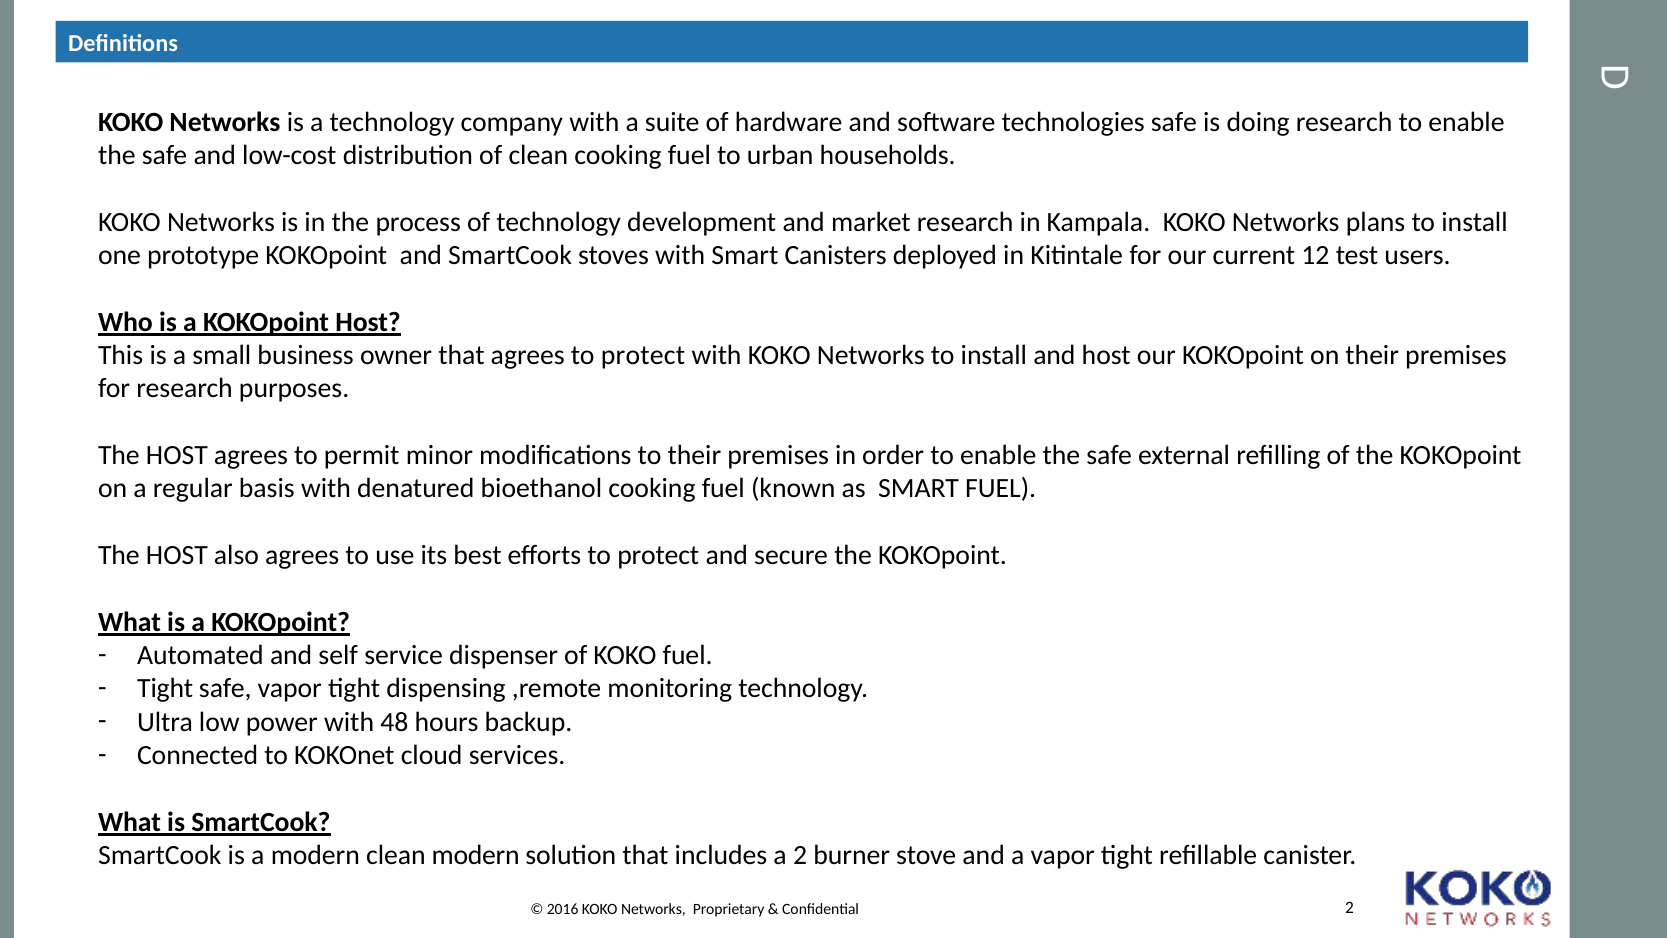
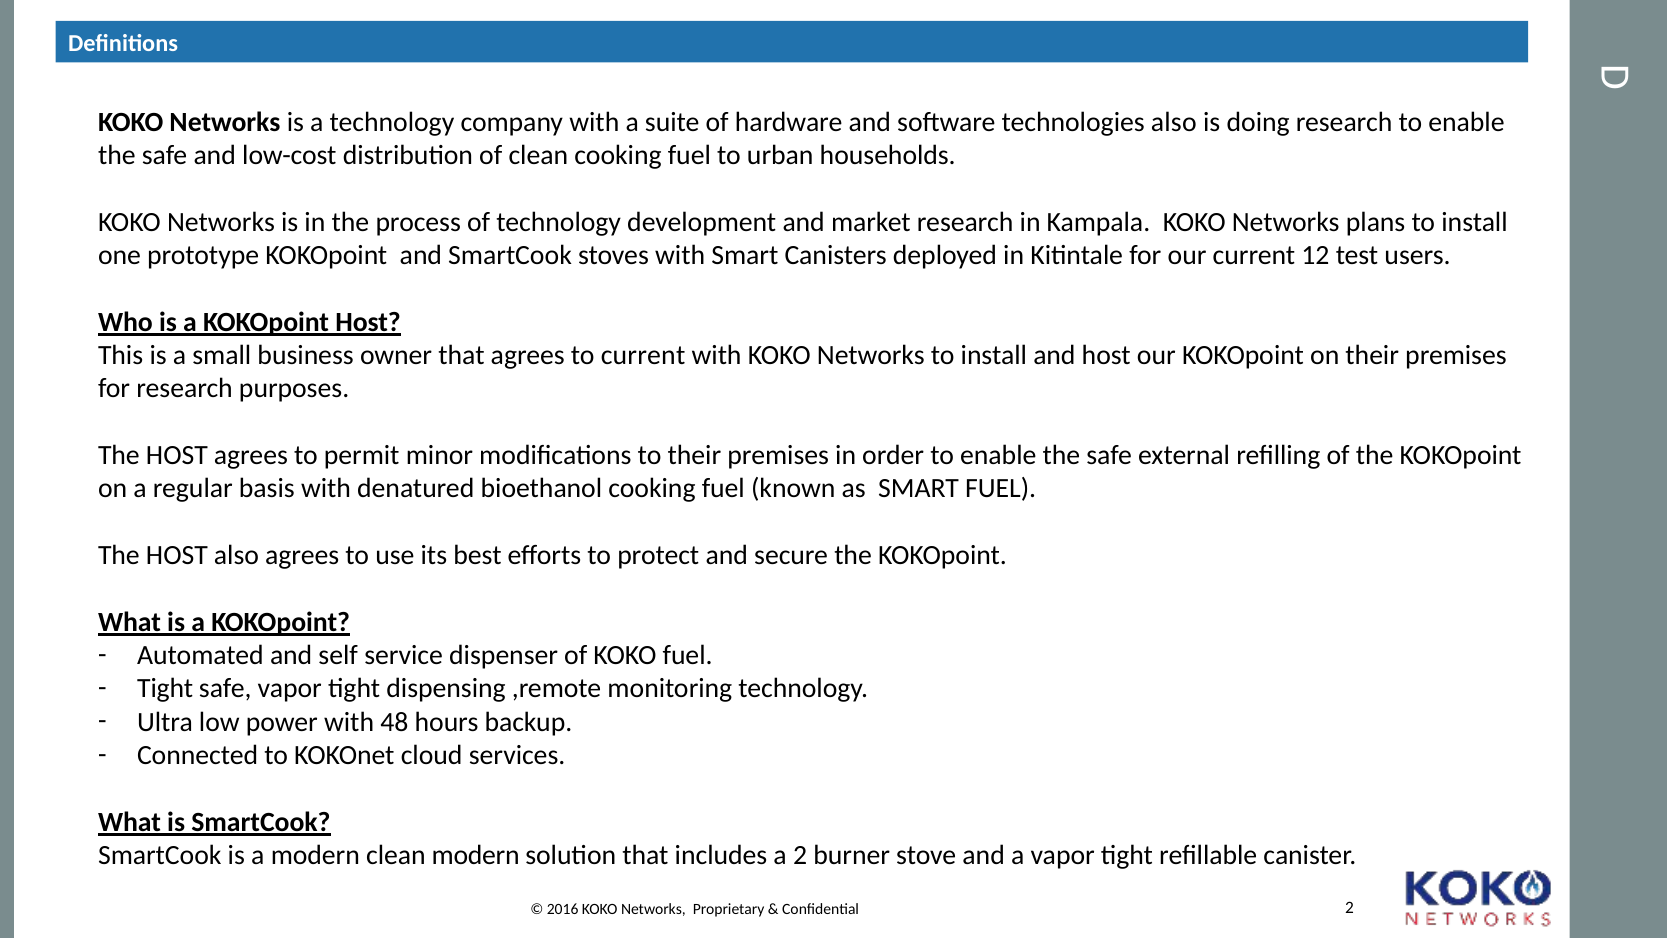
technologies safe: safe -> also
agrees to protect: protect -> current
